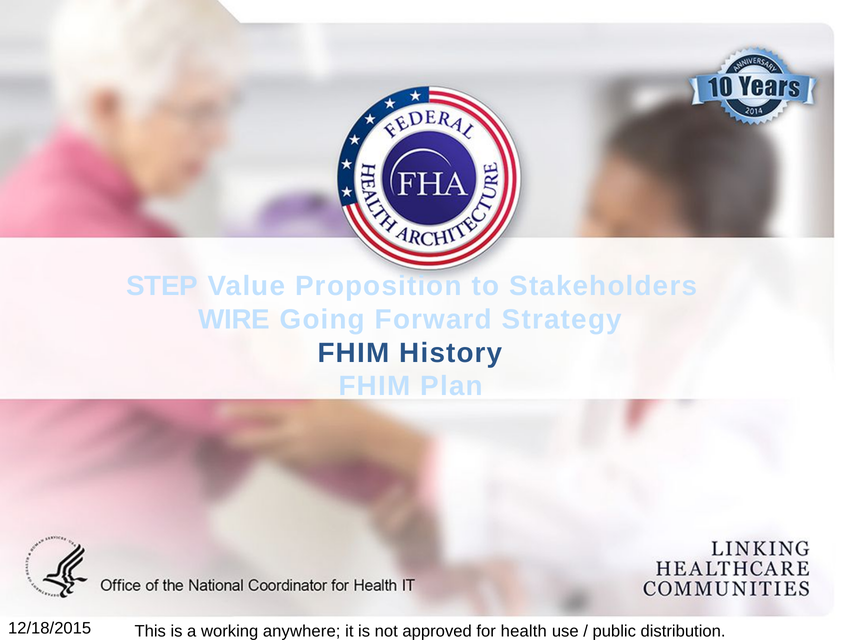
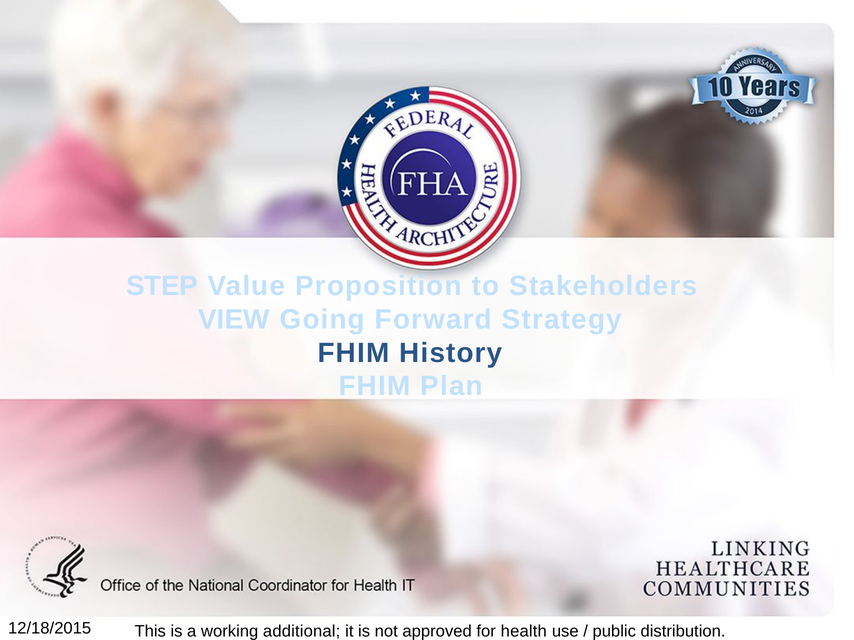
WIRE: WIRE -> VIEW
anywhere: anywhere -> additional
